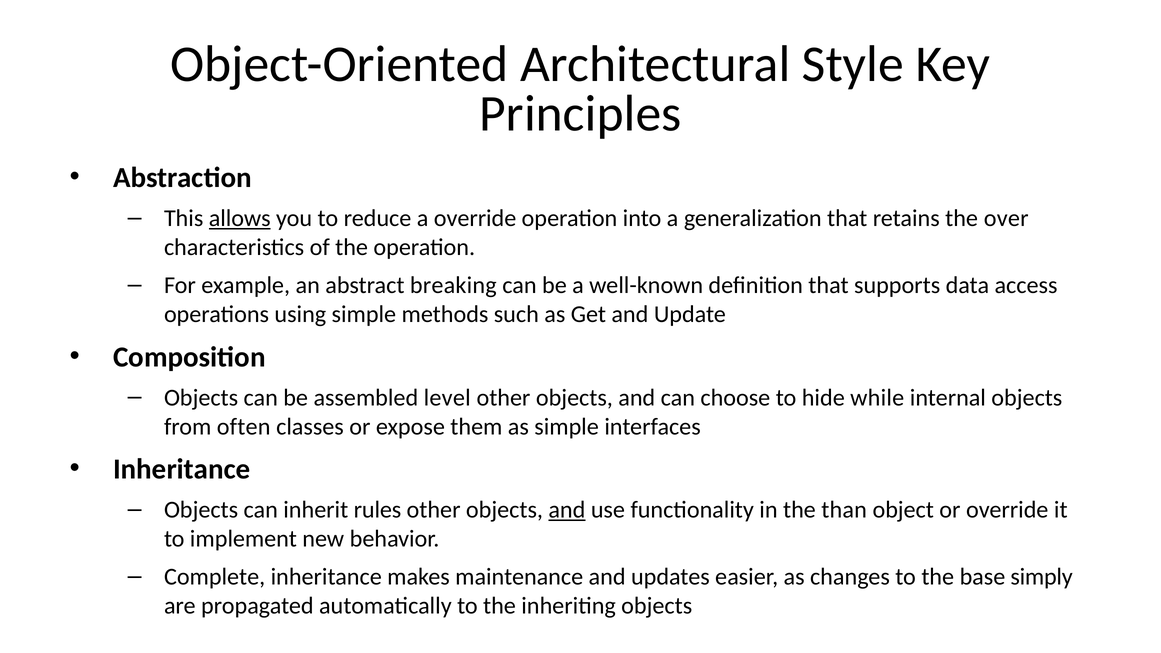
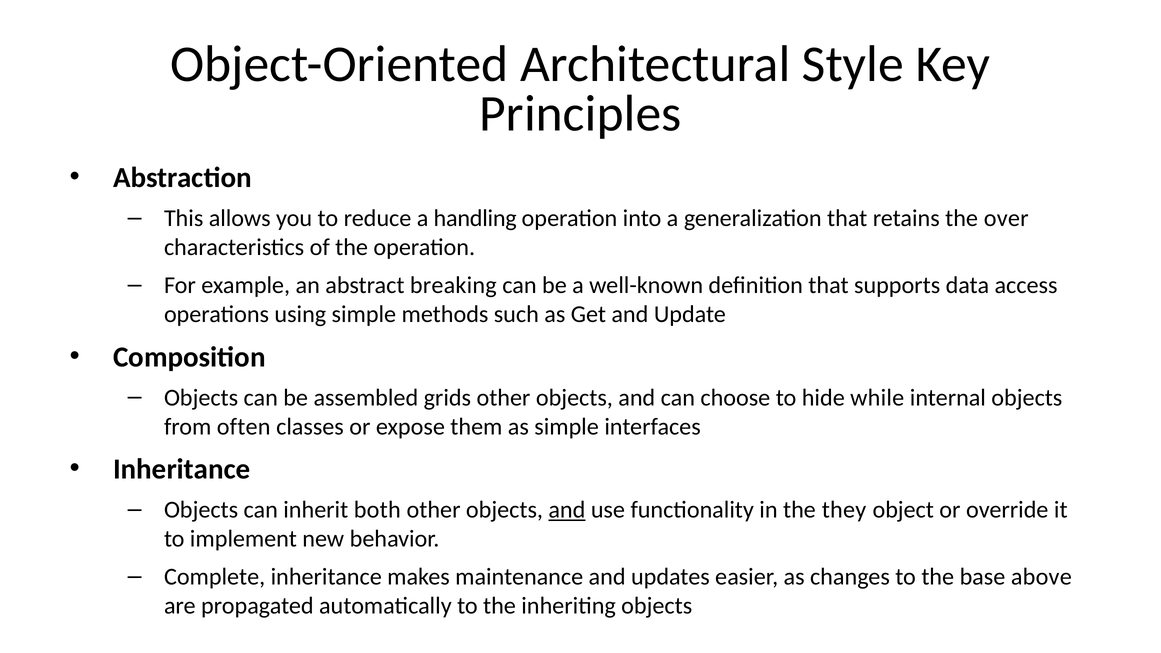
allows underline: present -> none
a override: override -> handling
level: level -> grids
rules: rules -> both
than: than -> they
simply: simply -> above
